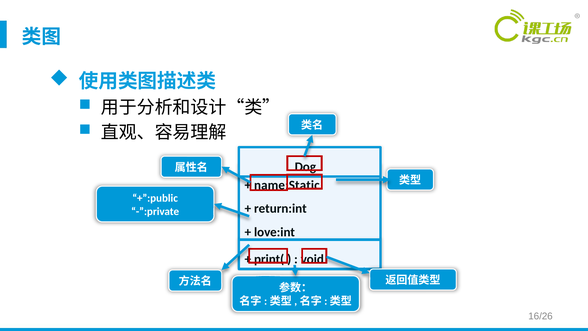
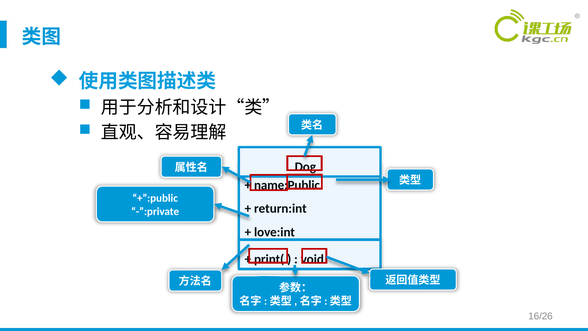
name:Static: name:Static -> name:Public
